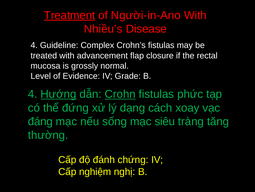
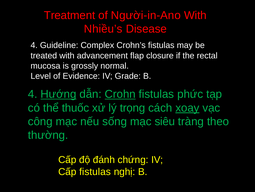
Treatment underline: present -> none
đứng: đứng -> thuốc
dạng: dạng -> trọng
xoay underline: none -> present
đáng: đáng -> công
tăng: tăng -> theo
Cấp nghiệm: nghiệm -> fistulas
